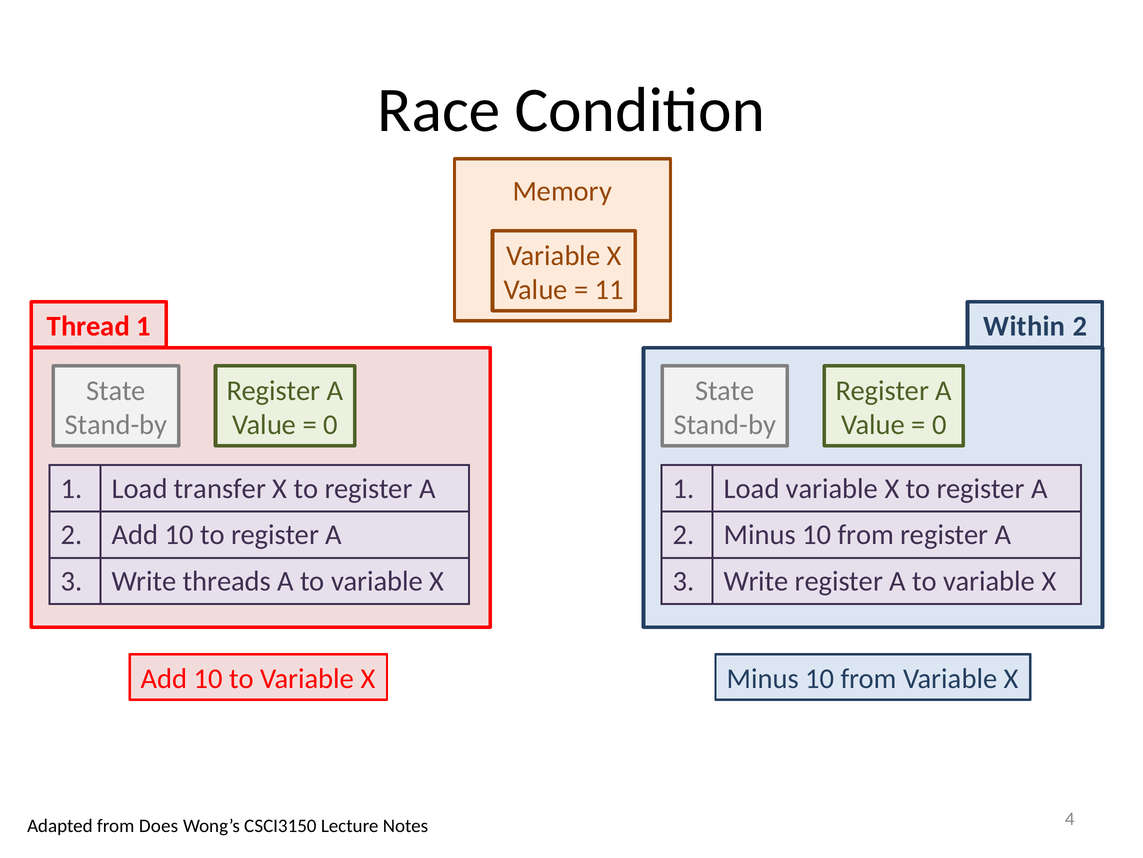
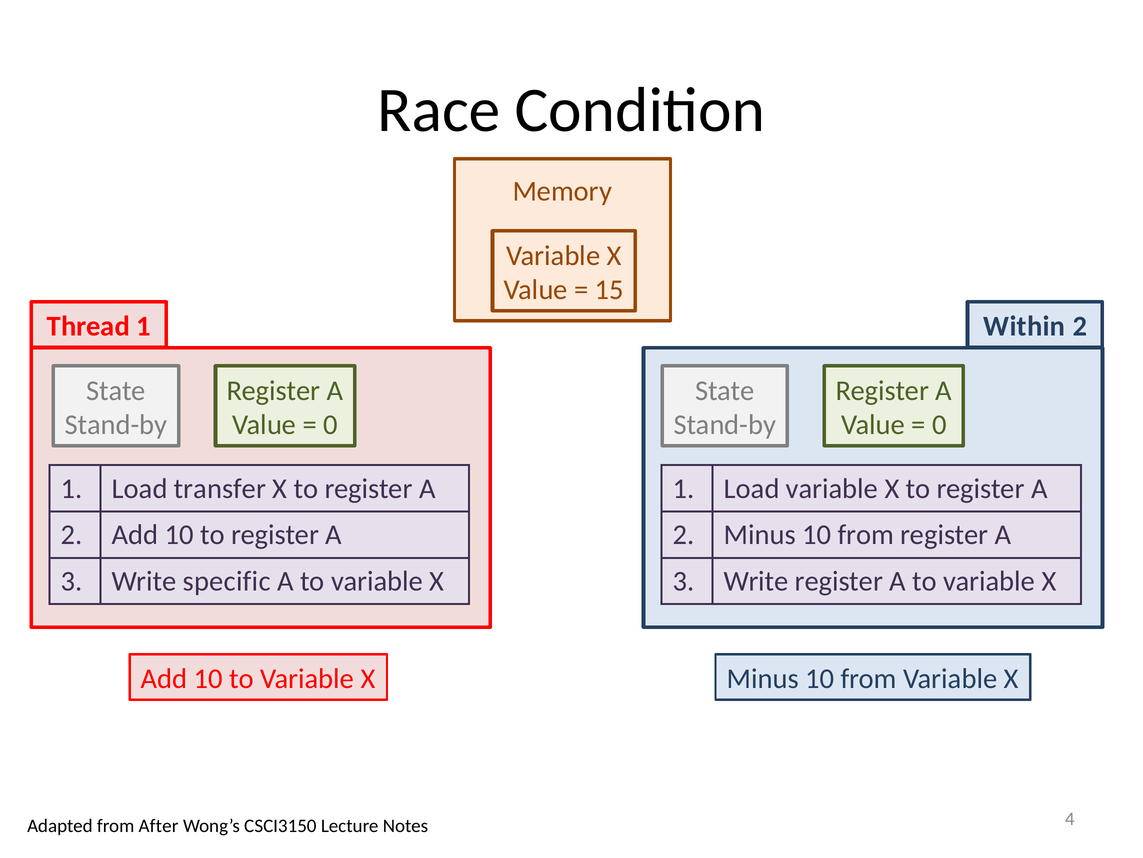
11: 11 -> 15
threads: threads -> specific
Does: Does -> After
